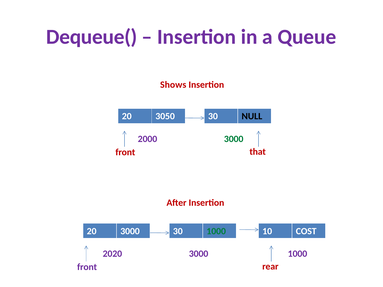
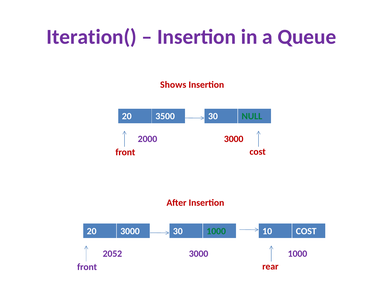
Dequeue(: Dequeue( -> Iteration(
3050: 3050 -> 3500
NULL colour: black -> green
3000 at (234, 139) colour: green -> red
front that: that -> cost
2020: 2020 -> 2052
